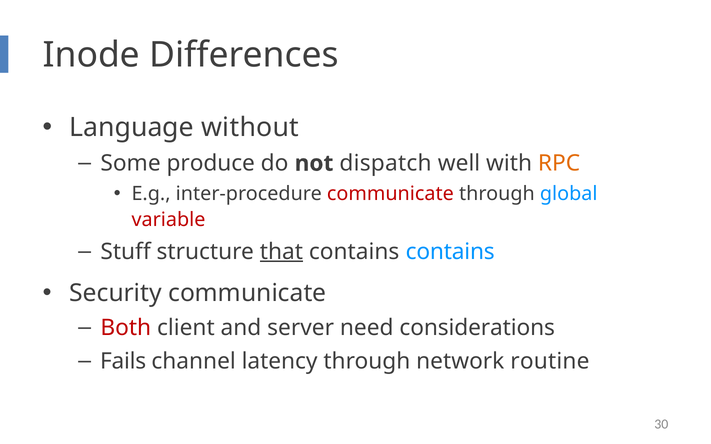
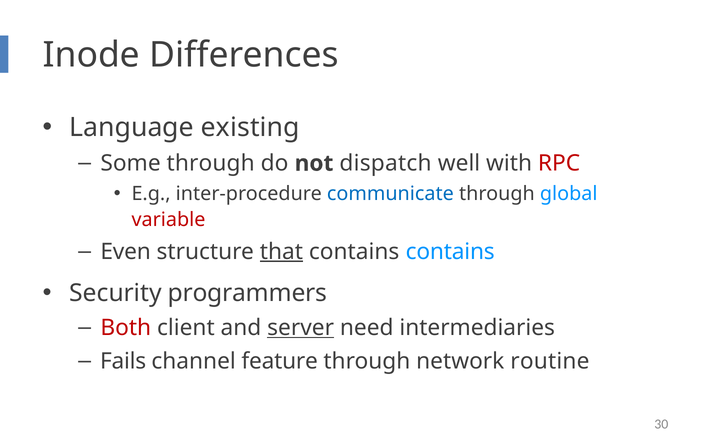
without: without -> existing
Some produce: produce -> through
RPC colour: orange -> red
communicate at (390, 194) colour: red -> blue
Stuff: Stuff -> Even
Security communicate: communicate -> programmers
server underline: none -> present
considerations: considerations -> intermediaries
latency: latency -> feature
